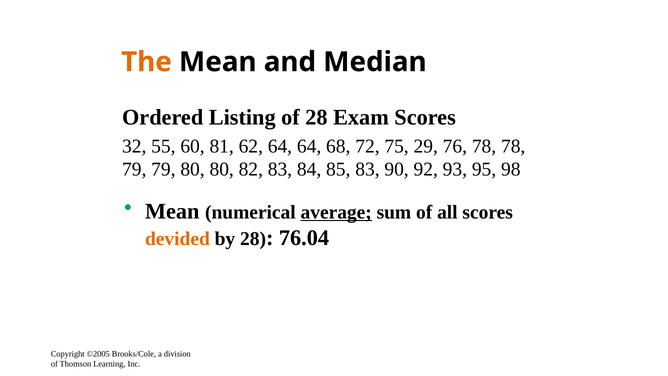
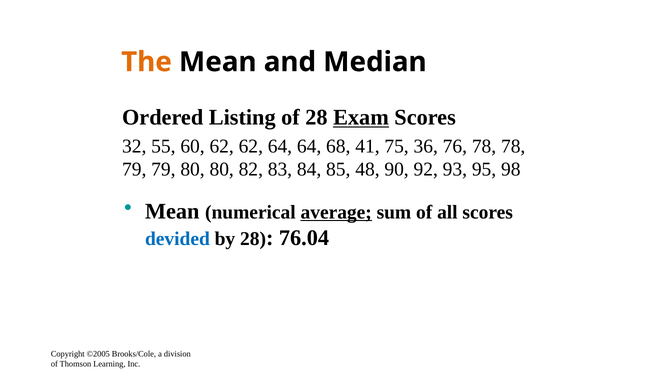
Exam underline: none -> present
60 81: 81 -> 62
72: 72 -> 41
29: 29 -> 36
85 83: 83 -> 48
devided colour: orange -> blue
